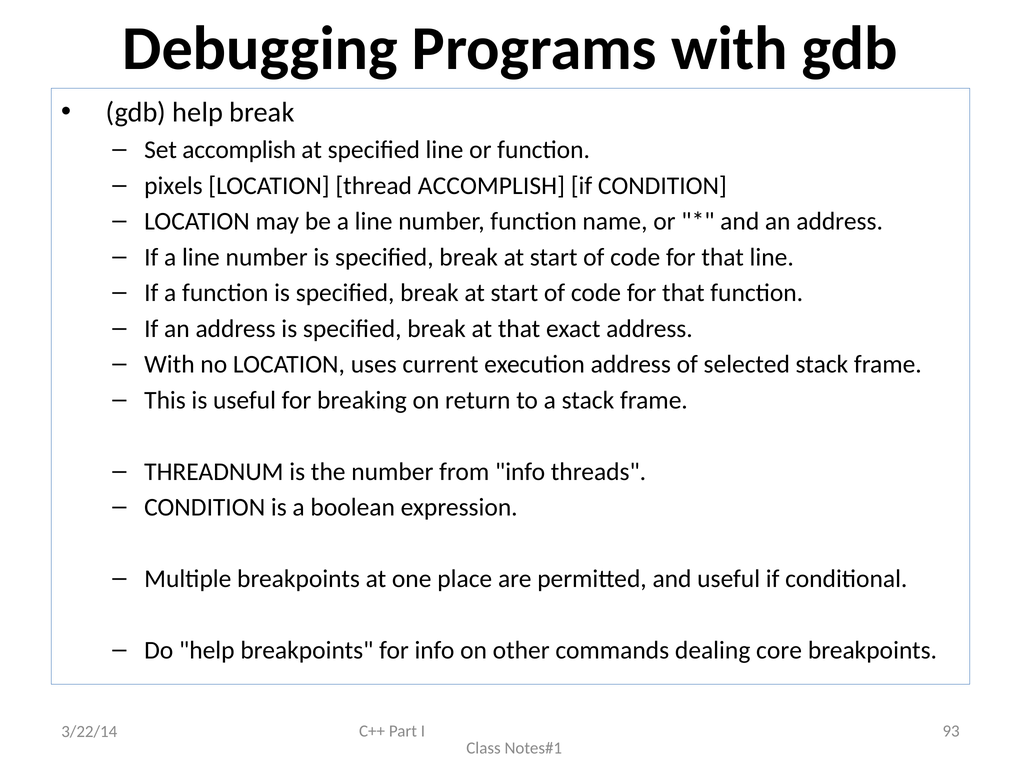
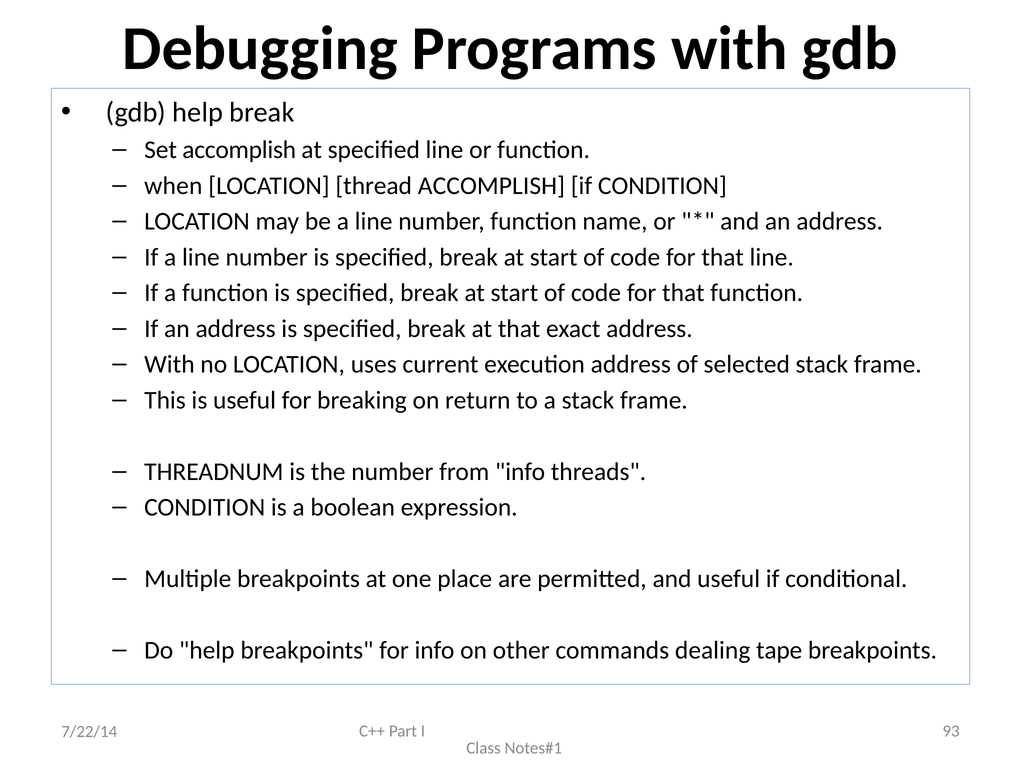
pixels: pixels -> when
core: core -> tape
3/22/14: 3/22/14 -> 7/22/14
